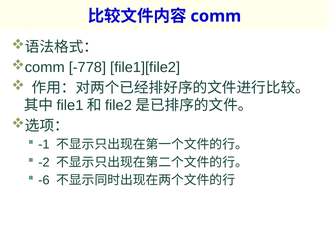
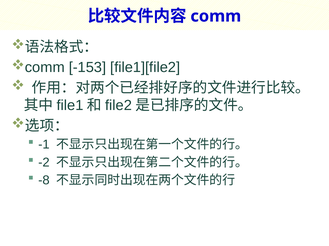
-778: -778 -> -153
-6: -6 -> -8
